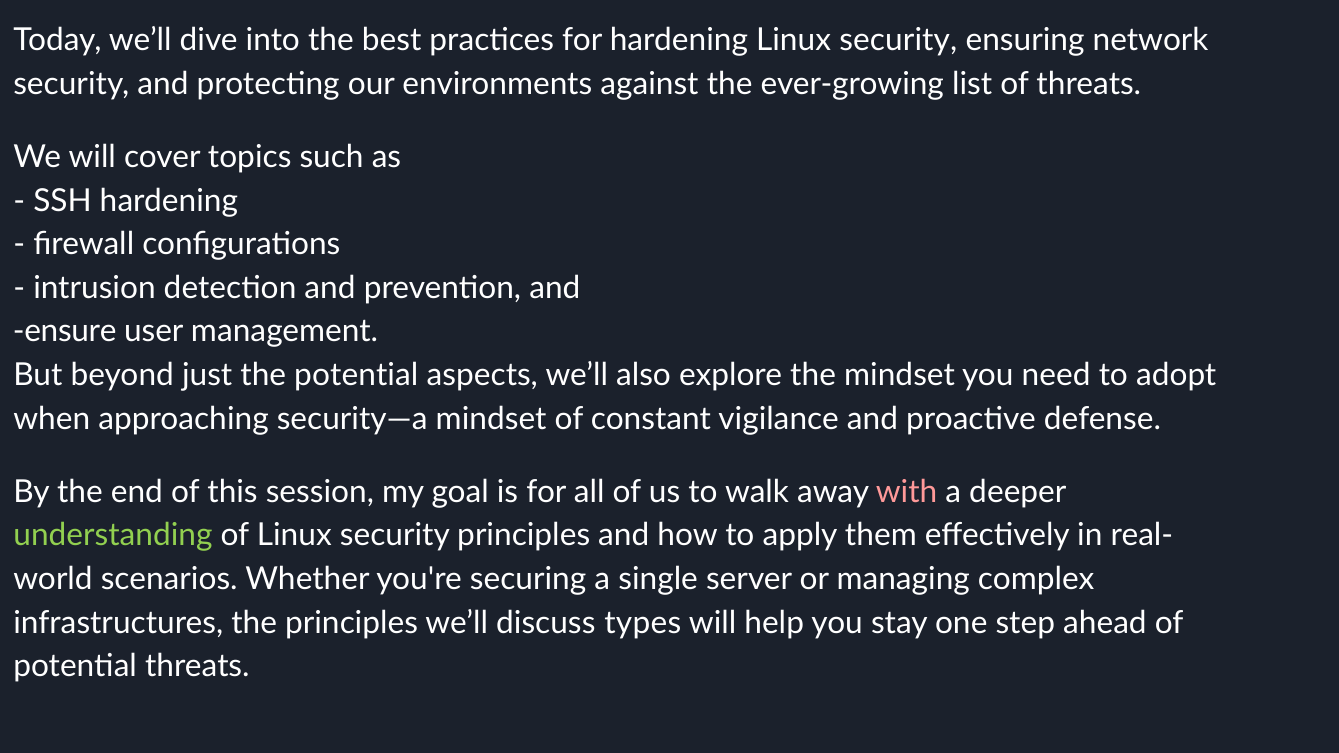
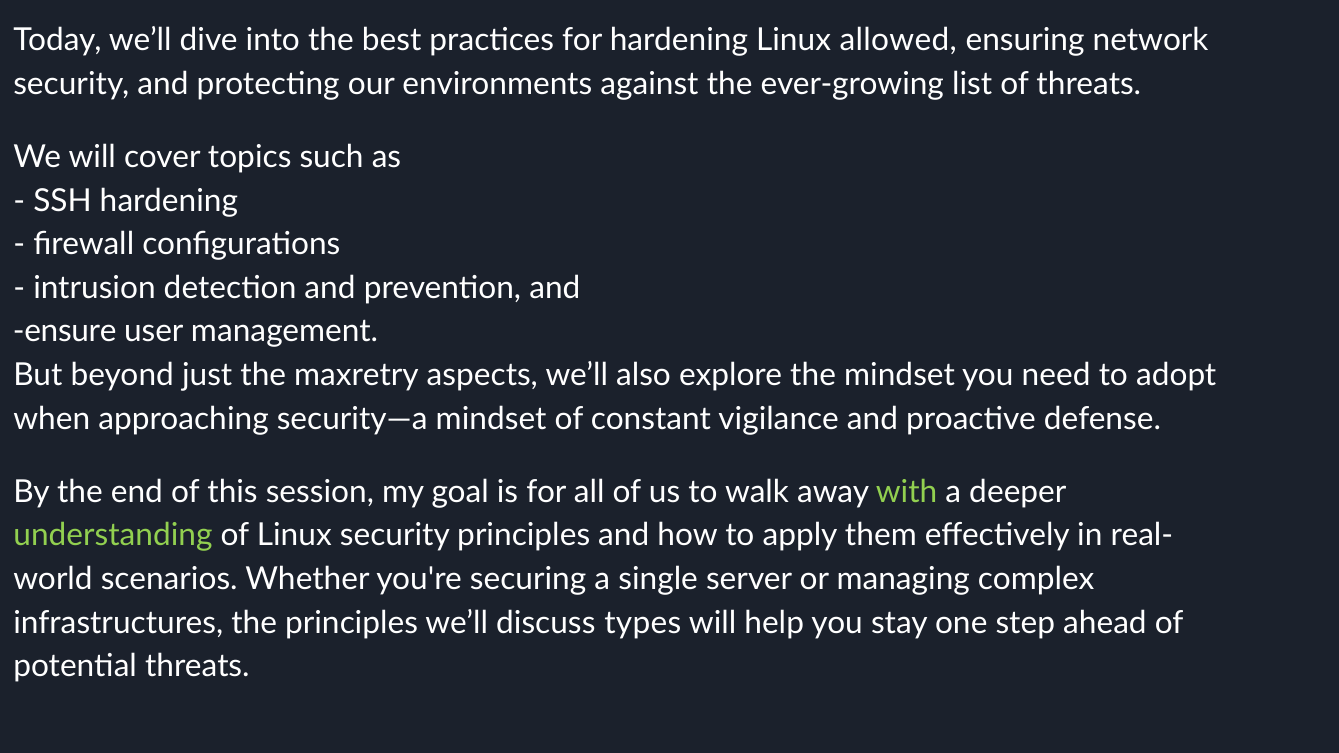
hardening Linux security: security -> allowed
the potential: potential -> maxretry
with colour: pink -> light green
